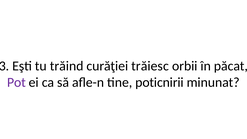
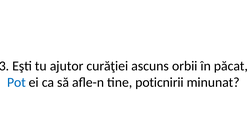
trăind: trăind -> ajutor
trăiesc: trăiesc -> ascuns
Pot colour: purple -> blue
